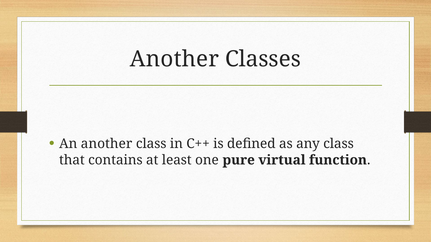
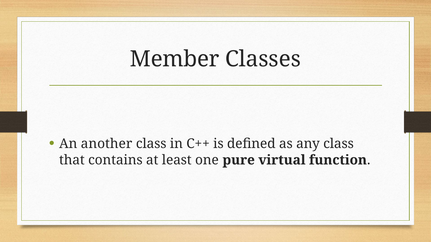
Another at (175, 59): Another -> Member
